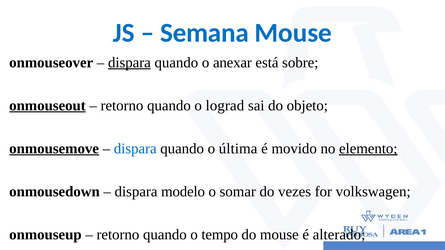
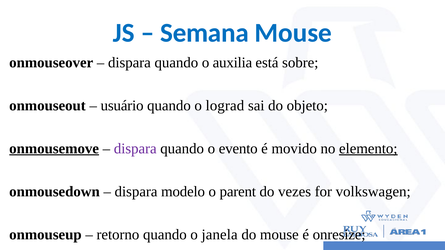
dispara at (129, 63) underline: present -> none
anexar: anexar -> auxilia
onmouseout underline: present -> none
retorno at (122, 106): retorno -> usuário
dispara at (135, 149) colour: blue -> purple
última: última -> evento
somar: somar -> parent
tempo: tempo -> janela
alterado: alterado -> onresize
